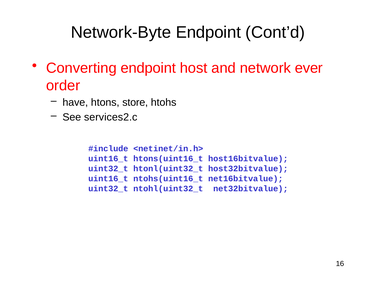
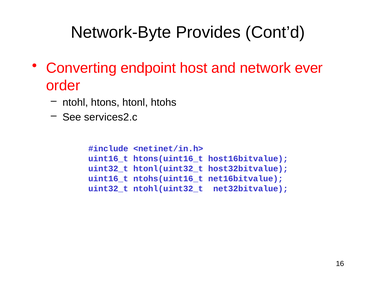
Network-Byte Endpoint: Endpoint -> Provides
have: have -> ntohl
store: store -> htonl
